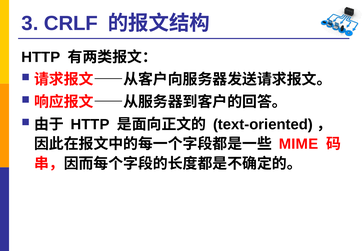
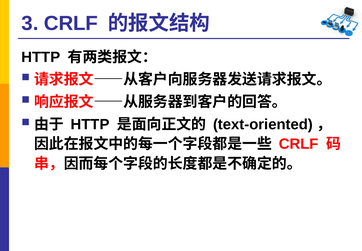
MIME at (299, 144): MIME -> CRLF
